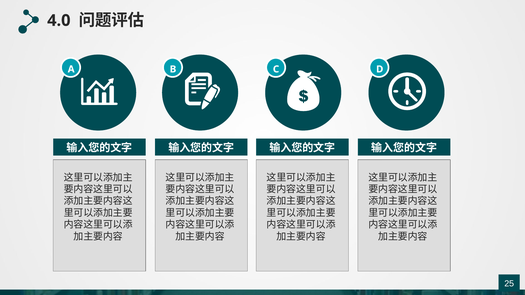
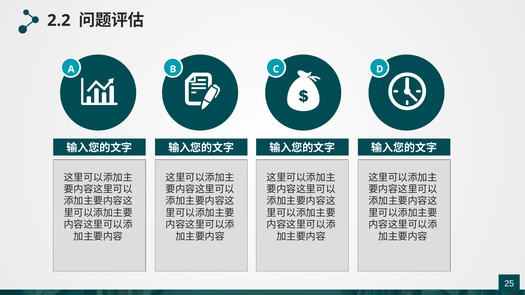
4.0: 4.0 -> 2.2
